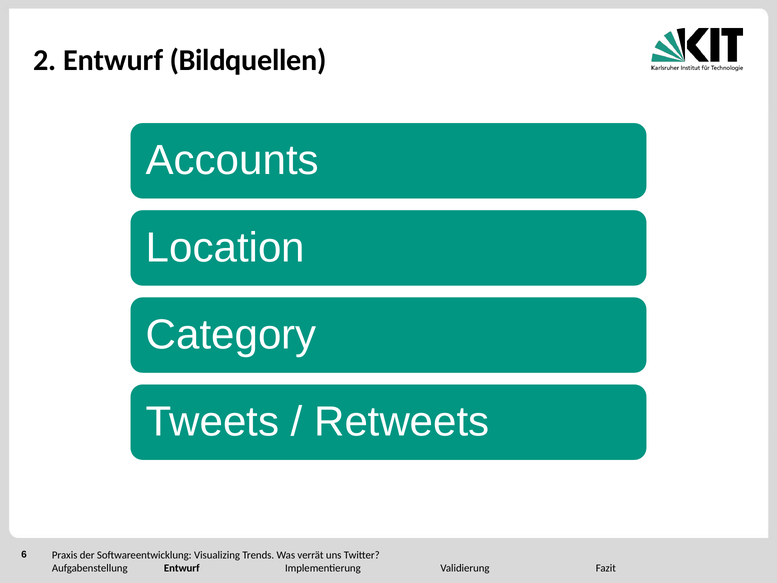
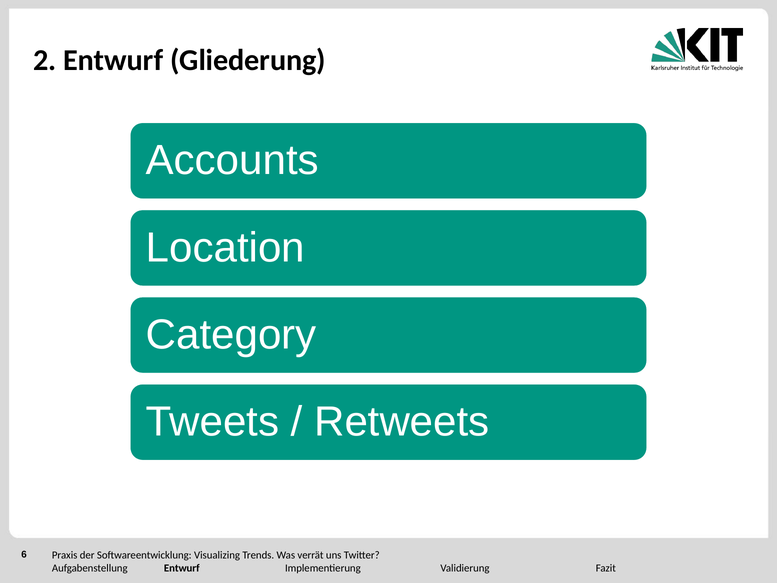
Bildquellen: Bildquellen -> Gliederung
